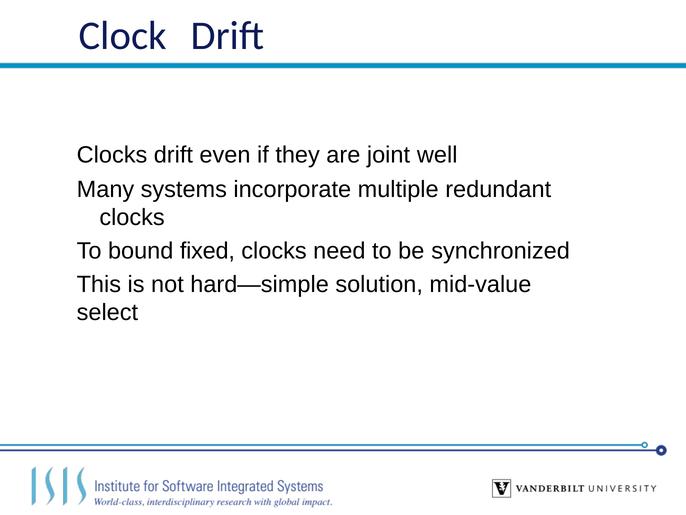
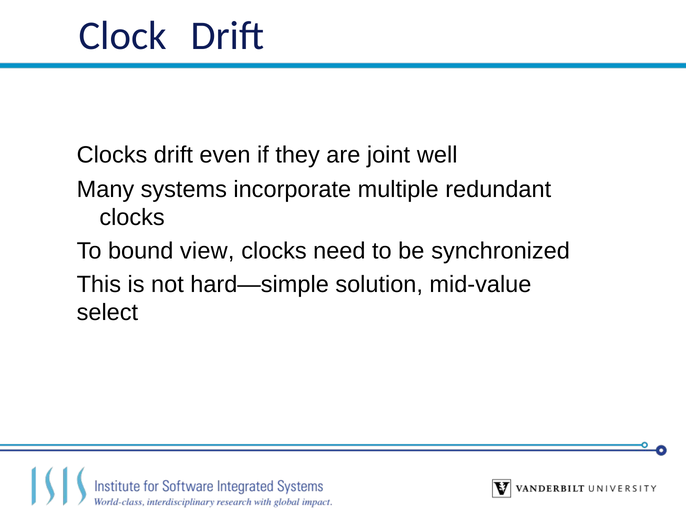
fixed: fixed -> view
